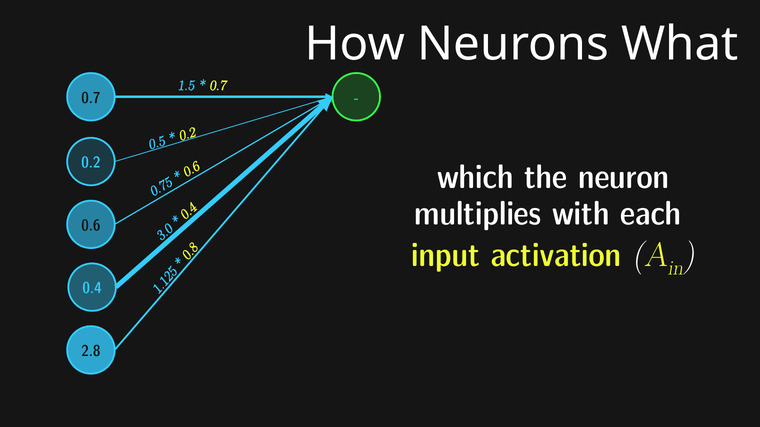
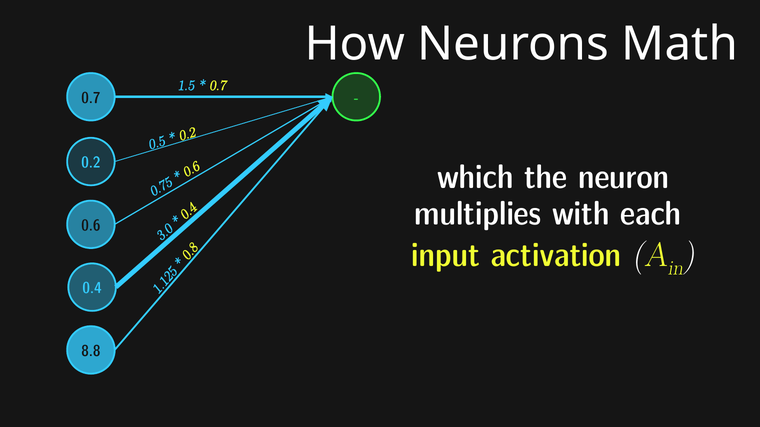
What: What -> Math
2.8: 2.8 -> 8.8
